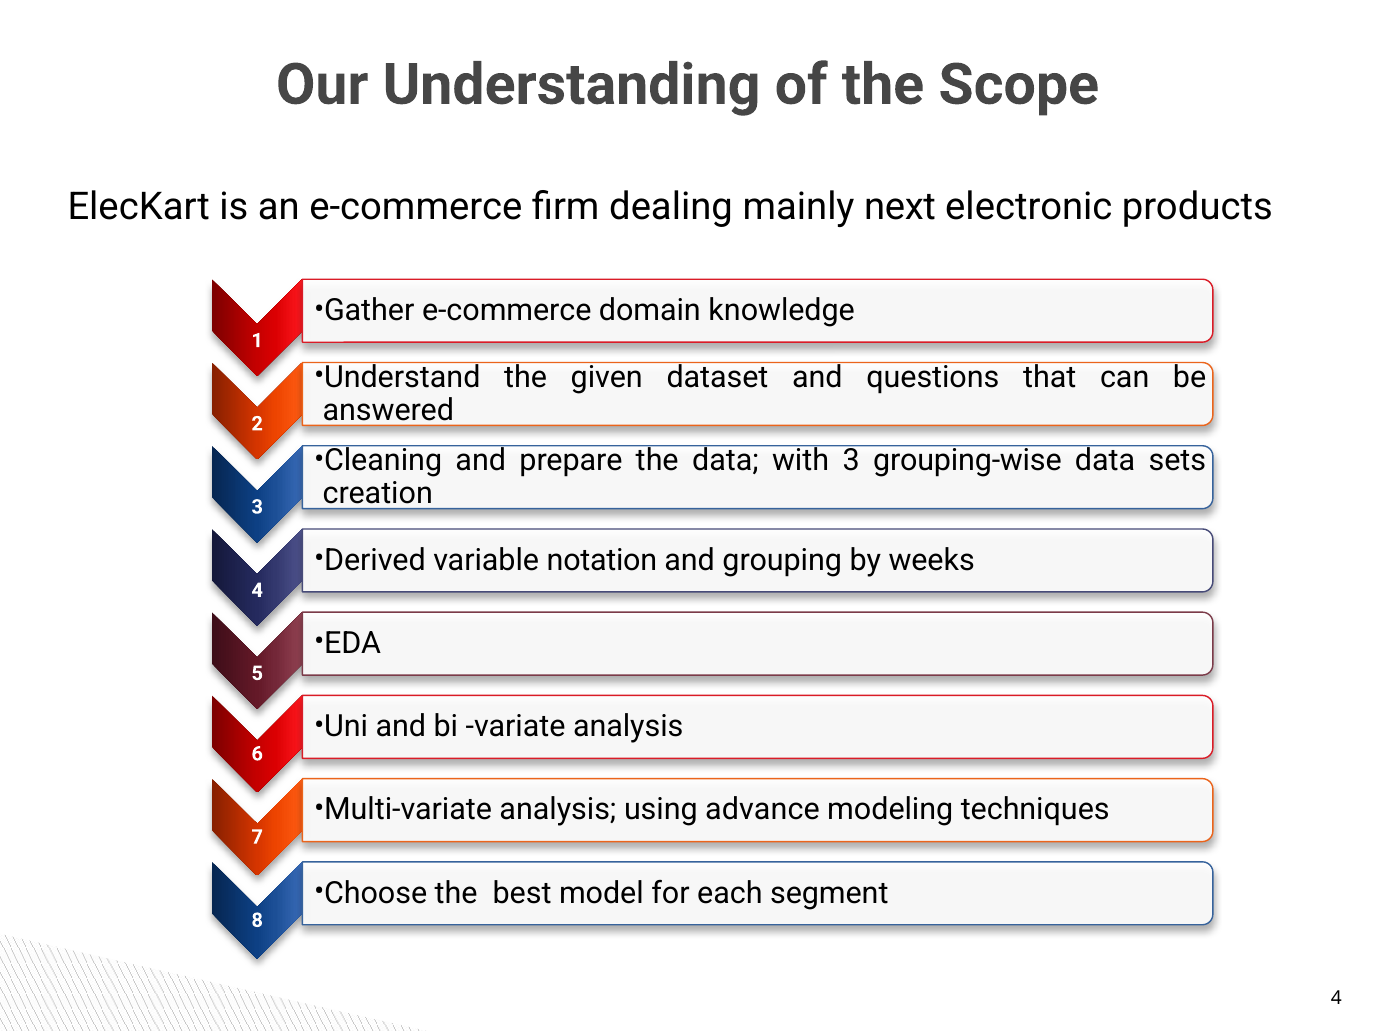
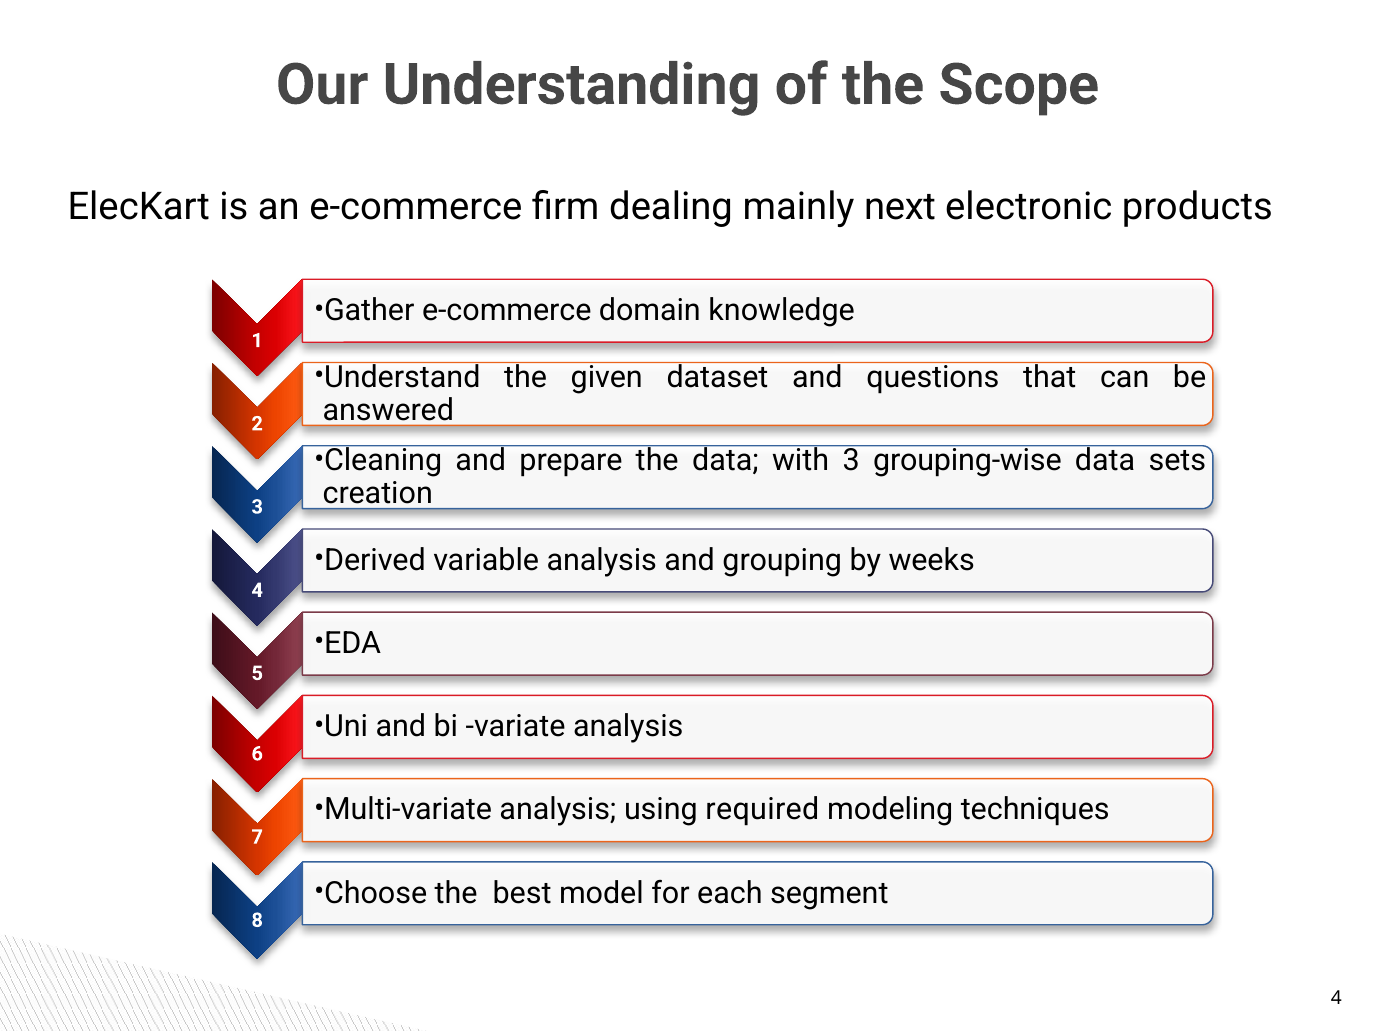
variable notation: notation -> analysis
advance: advance -> required
